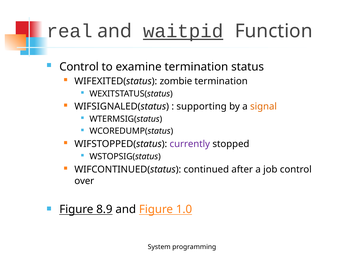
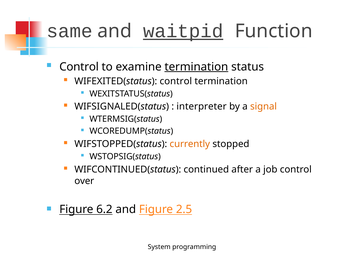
real: real -> same
termination at (196, 67) underline: none -> present
WIFEXITED(status zombie: zombie -> control
supporting: supporting -> interpreter
currently colour: purple -> orange
8.9: 8.9 -> 6.2
1.0: 1.0 -> 2.5
